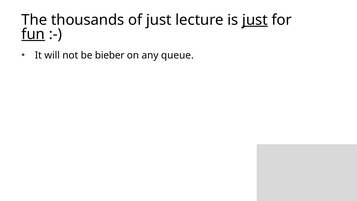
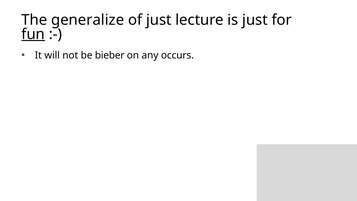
thousands: thousands -> generalize
just at (255, 20) underline: present -> none
queue: queue -> occurs
